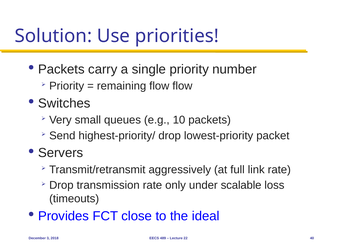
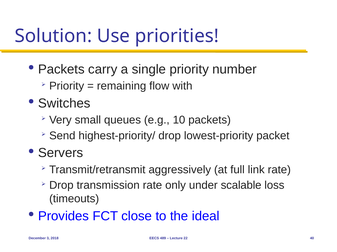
flow flow: flow -> with
